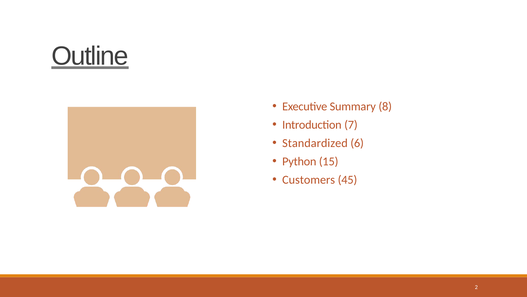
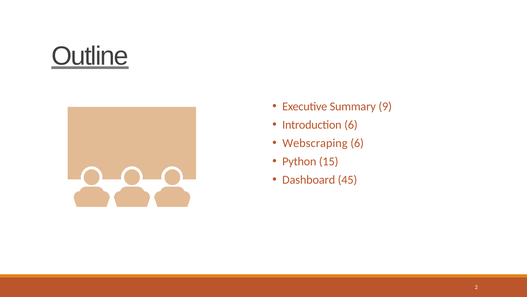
8: 8 -> 9
Introduction 7: 7 -> 6
Standardized: Standardized -> Webscraping
Customers: Customers -> Dashboard
